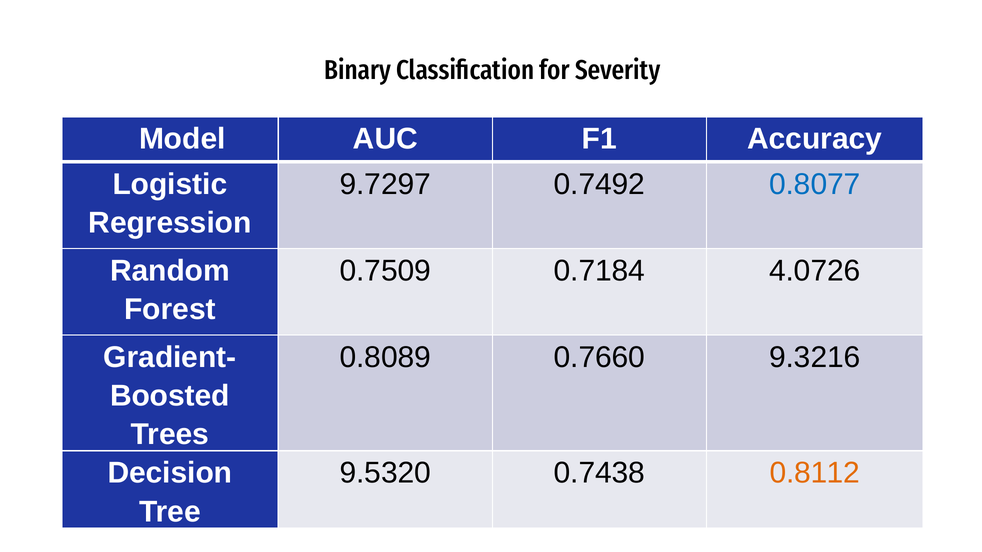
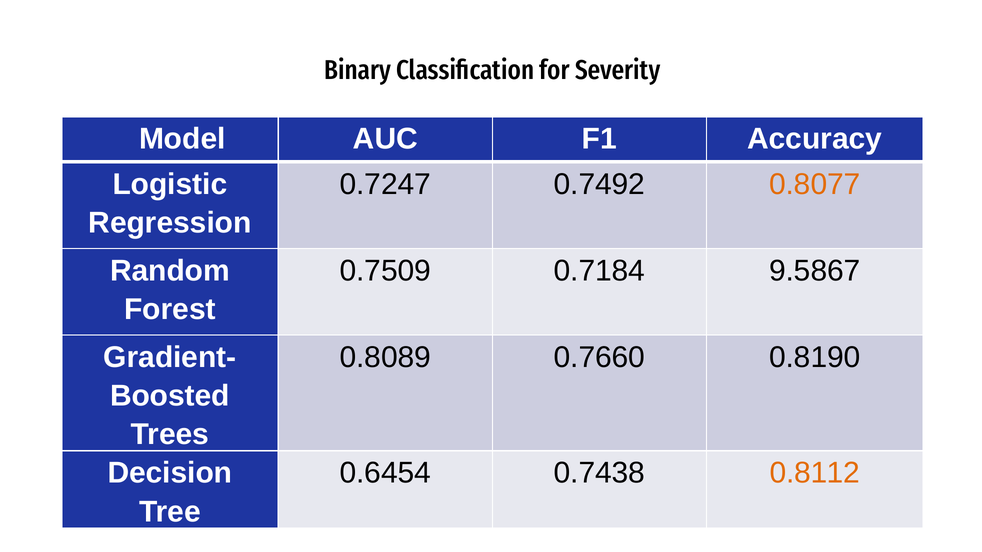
9.7297: 9.7297 -> 0.7247
0.8077 colour: blue -> orange
4.0726: 4.0726 -> 9.5867
9.3216: 9.3216 -> 0.8190
9.5320: 9.5320 -> 0.6454
